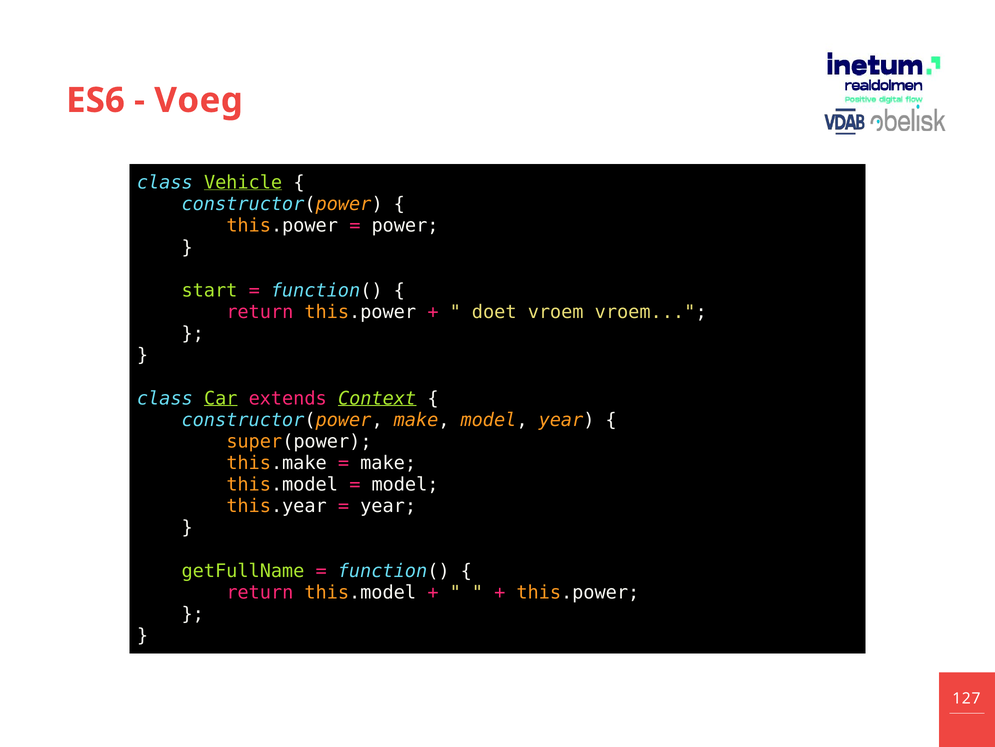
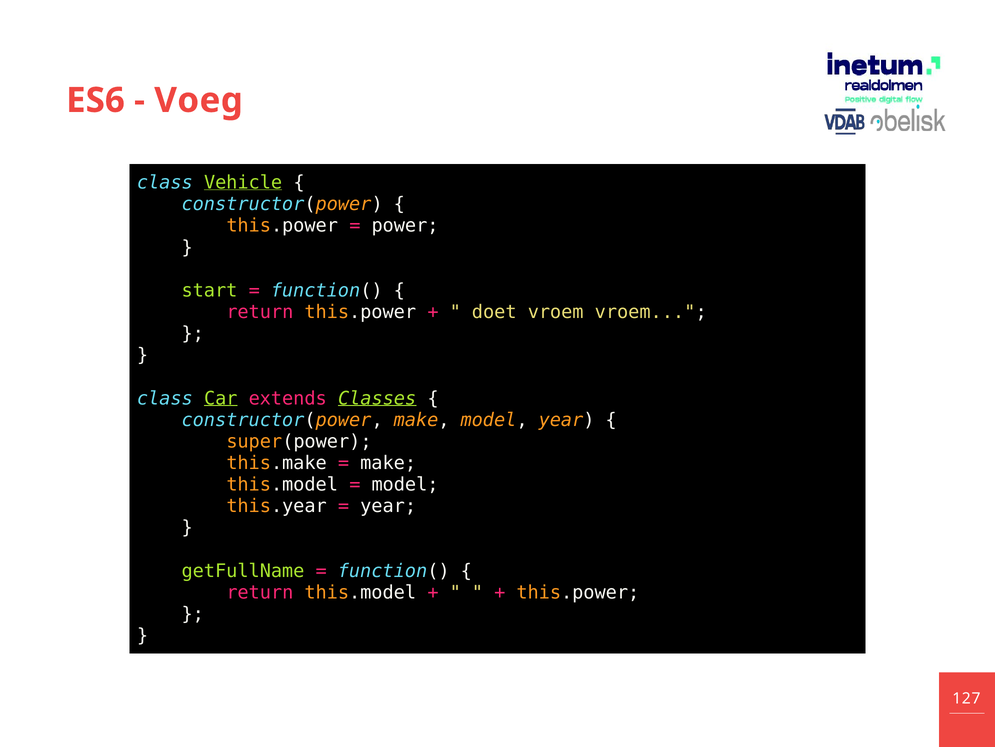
Context: Context -> Classes
